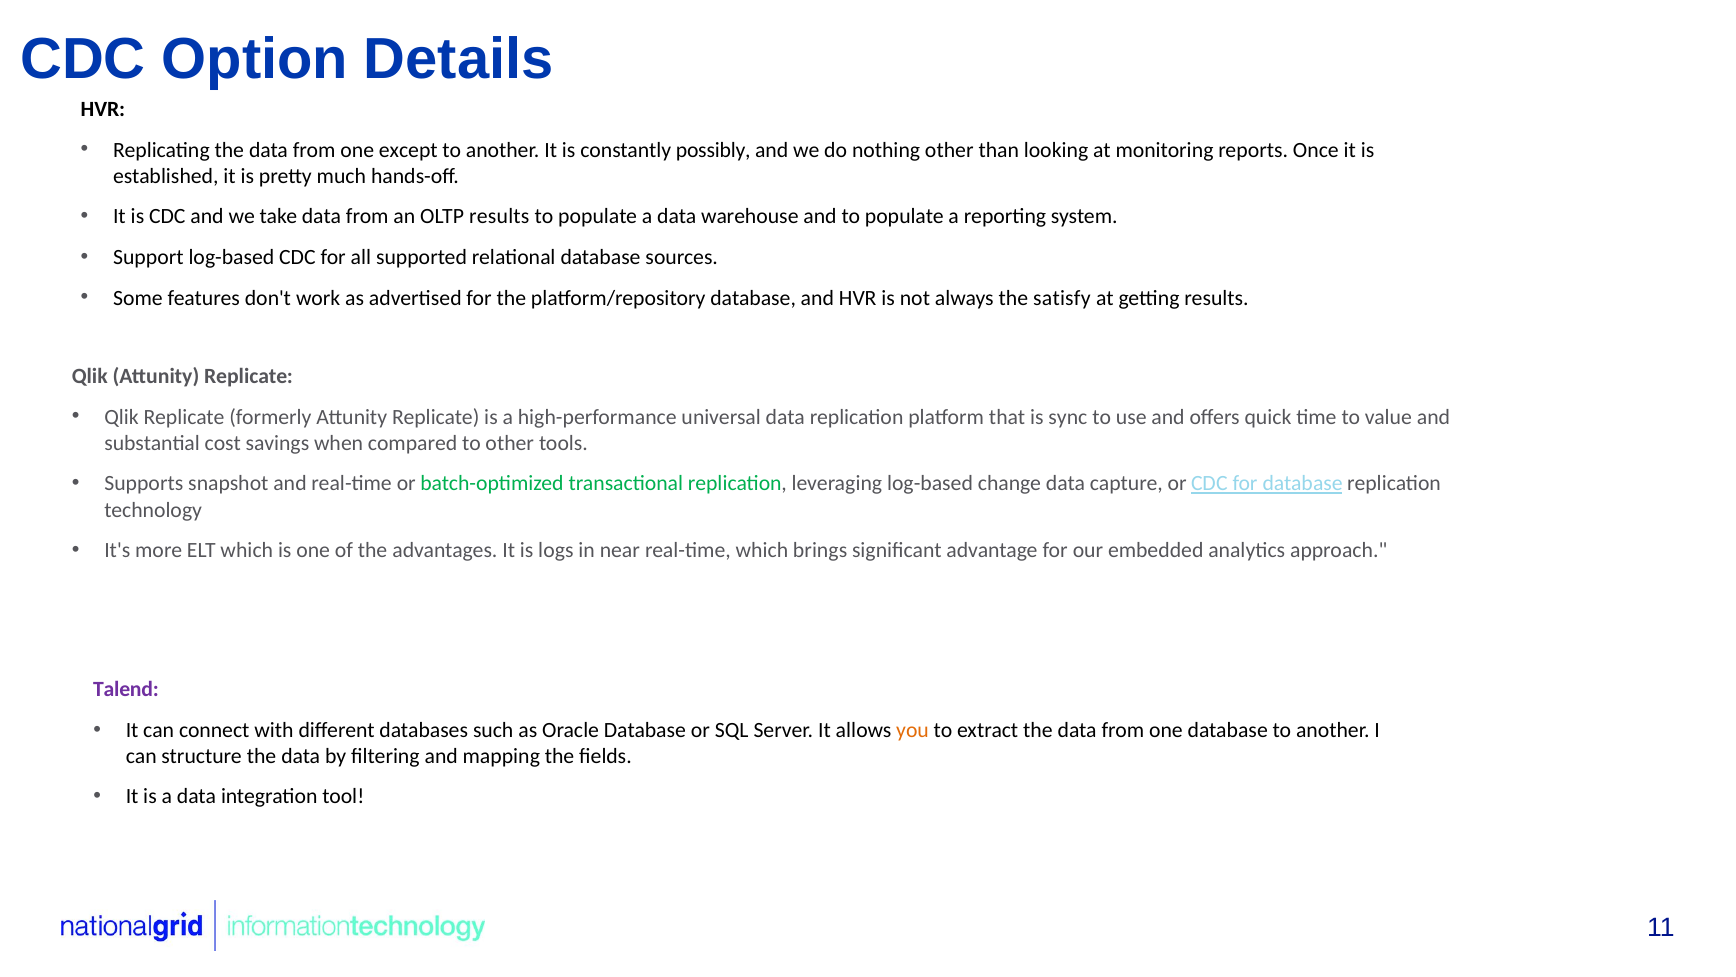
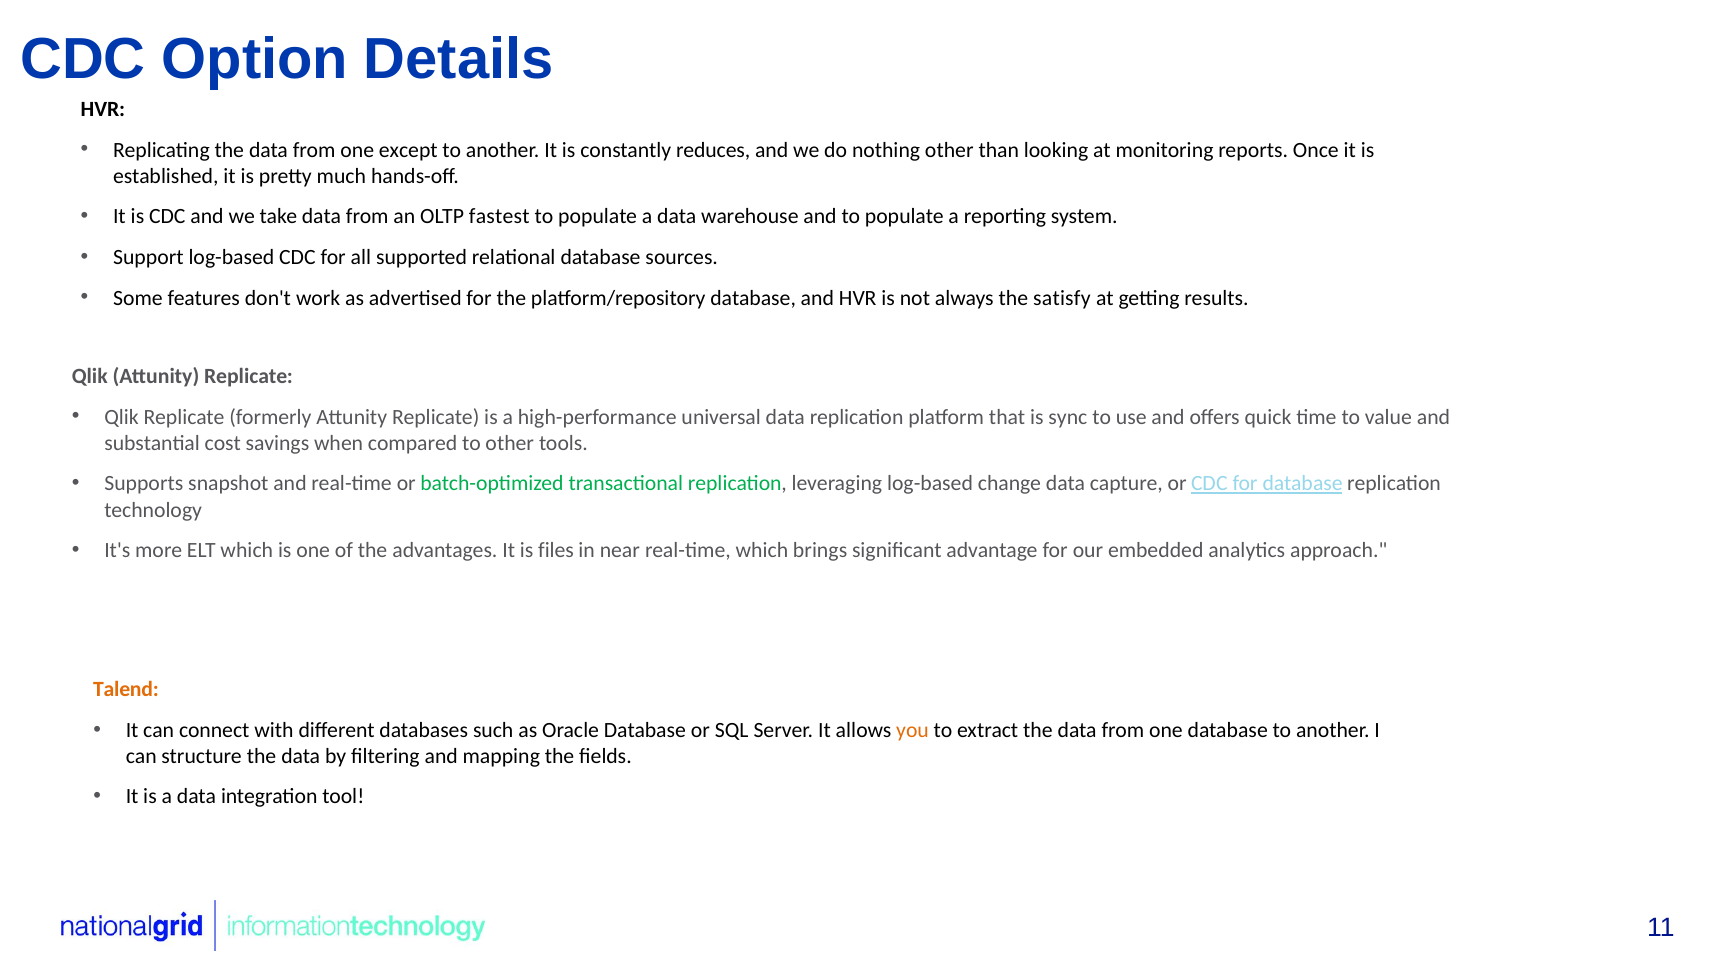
possibly: possibly -> reduces
OLTP results: results -> fastest
logs: logs -> files
Talend colour: purple -> orange
